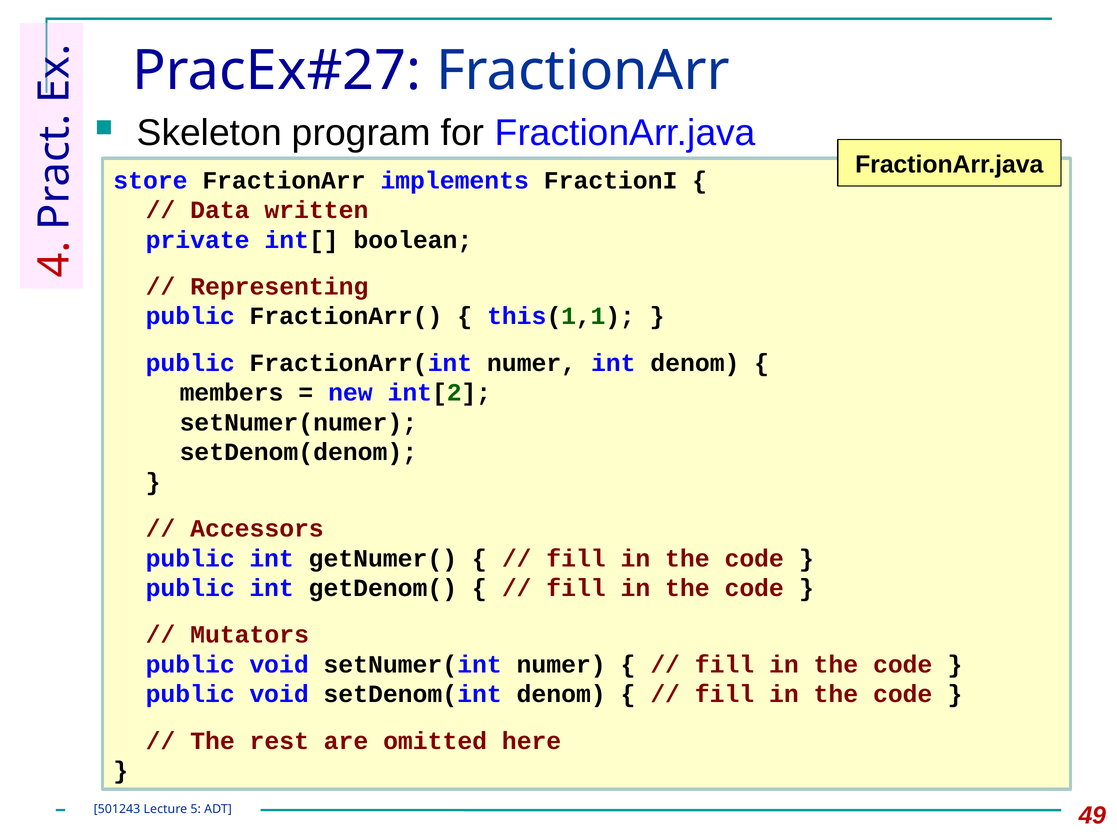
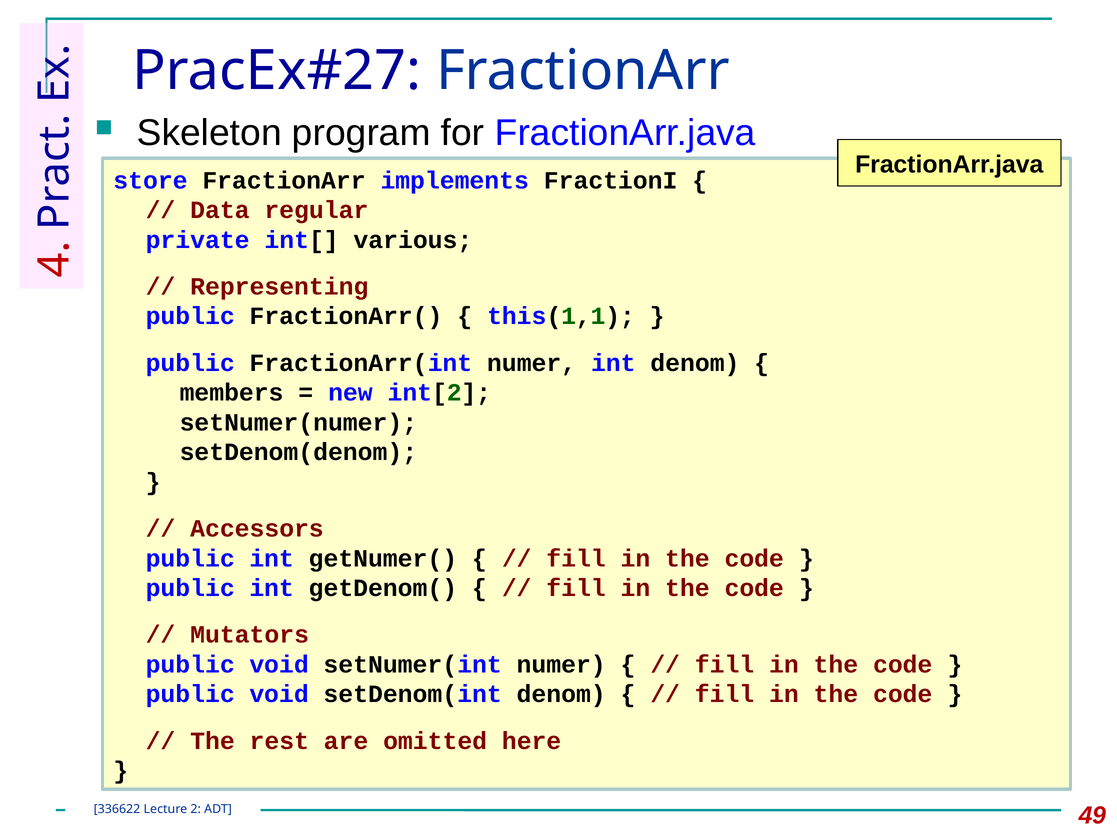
written: written -> regular
boolean: boolean -> various
501243: 501243 -> 336622
5: 5 -> 2
